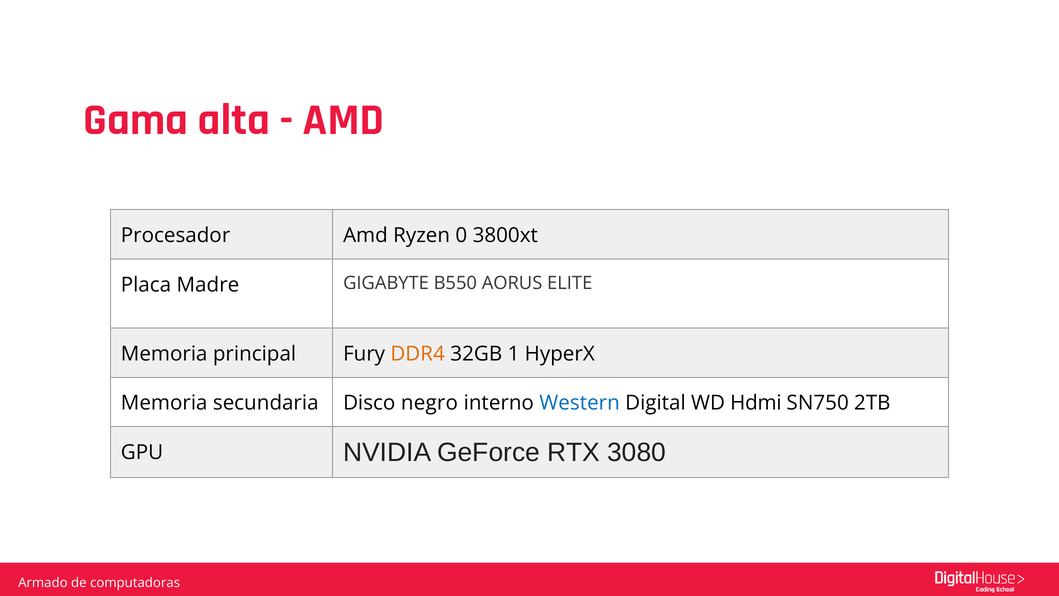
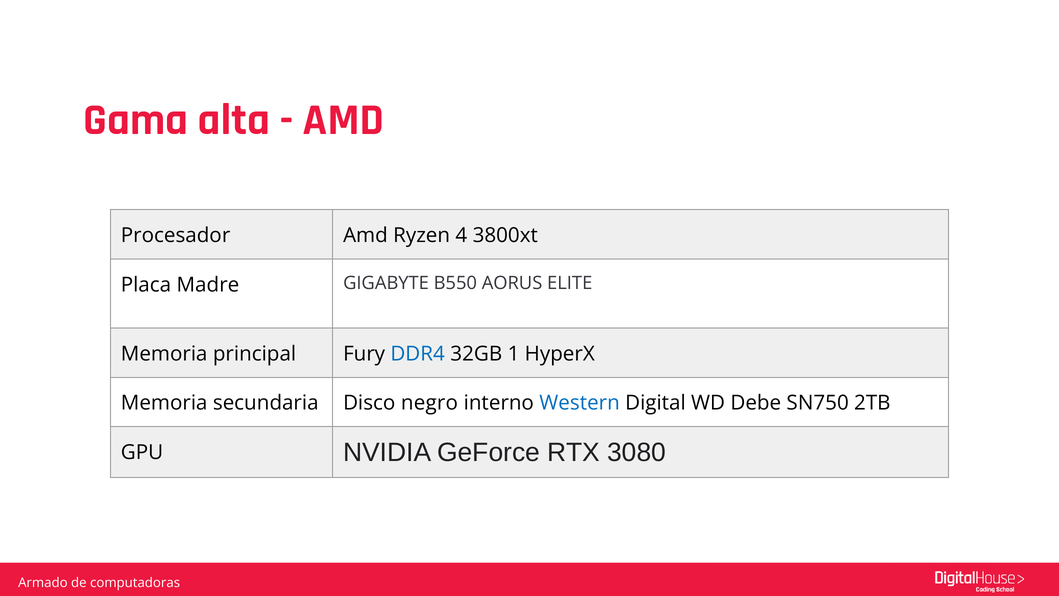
0: 0 -> 4
DDR4 colour: orange -> blue
Hdmi: Hdmi -> Debe
